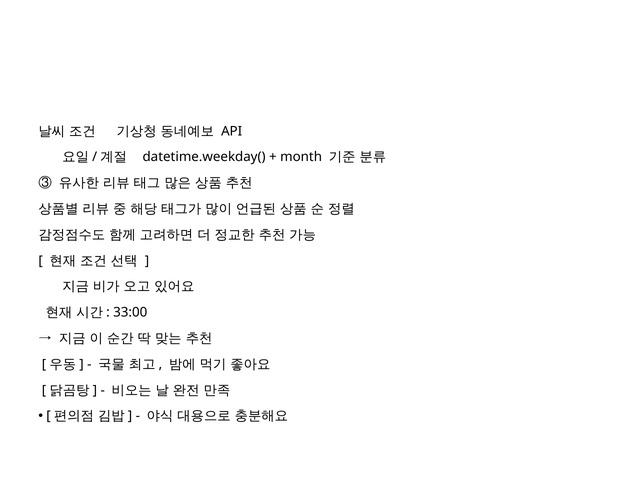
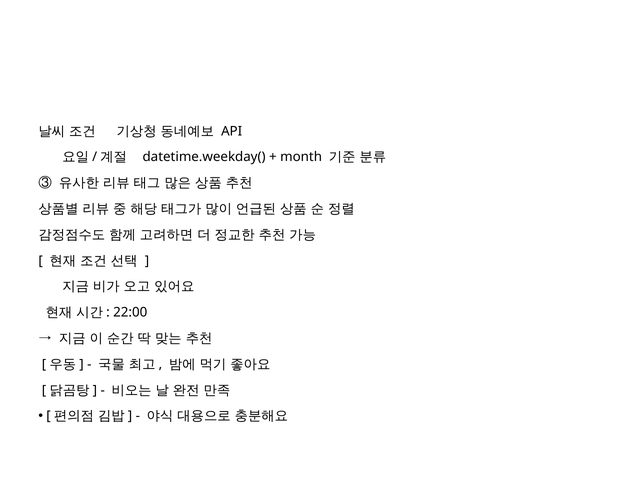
33:00: 33:00 -> 22:00
